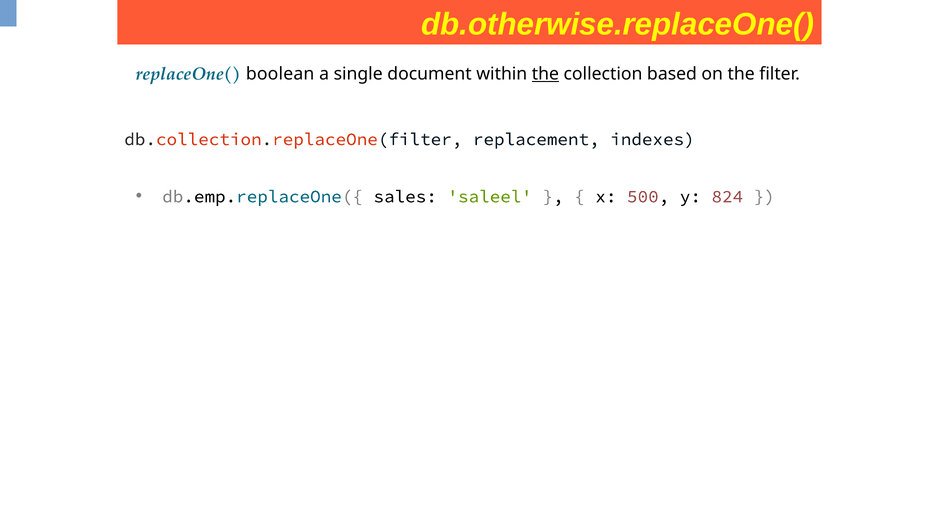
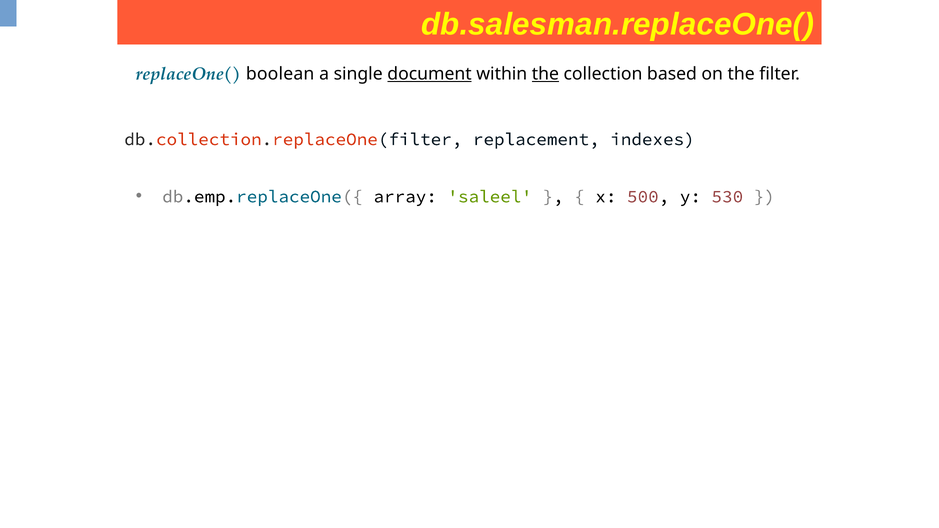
db.otherwise.replaceOne(: db.otherwise.replaceOne( -> db.salesman.replaceOne(
document underline: none -> present
sales: sales -> array
824: 824 -> 530
